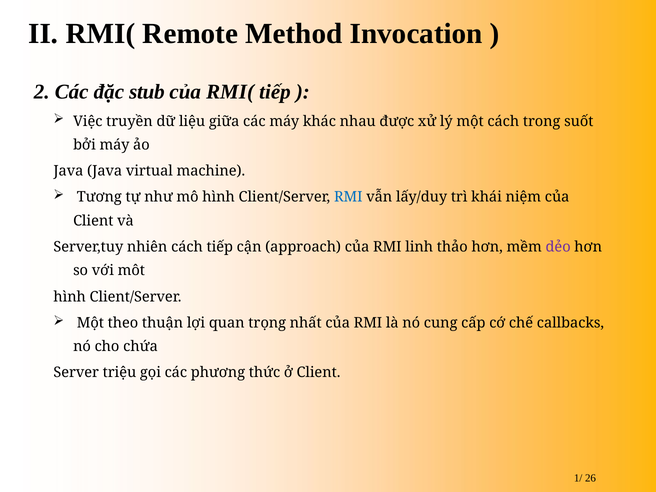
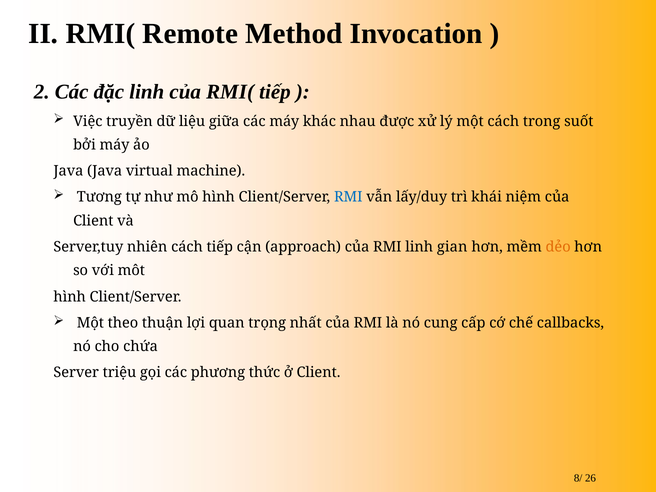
đặc stub: stub -> linh
thảo: thảo -> gian
dẻo colour: purple -> orange
1/: 1/ -> 8/
